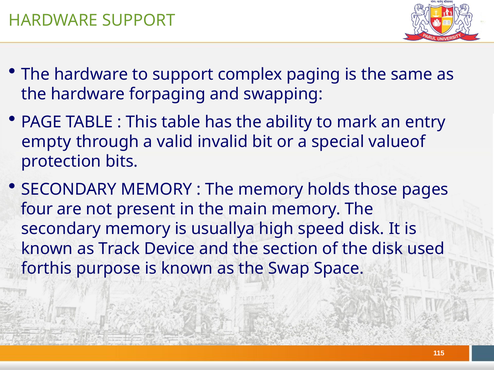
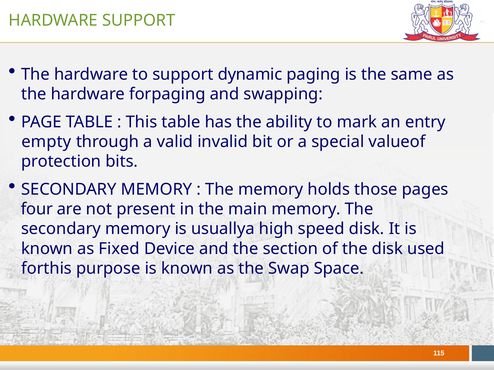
complex: complex -> dynamic
Track: Track -> Fixed
